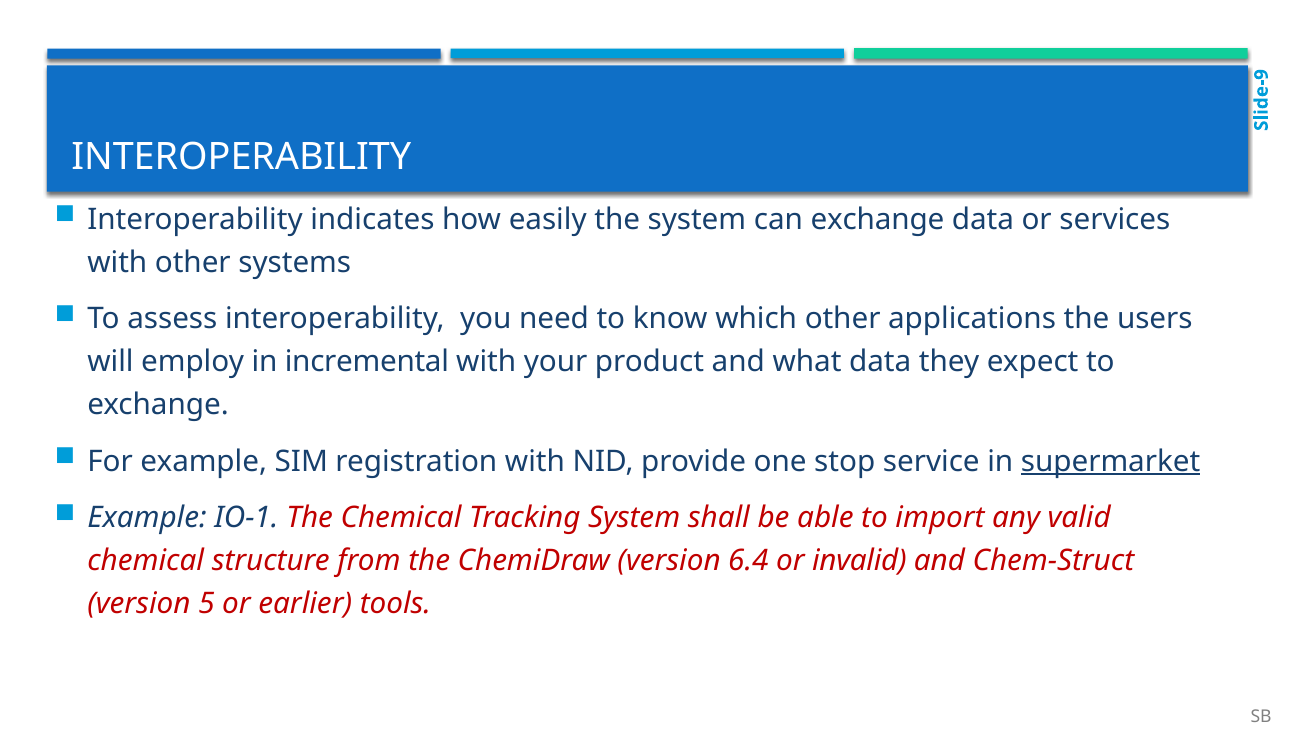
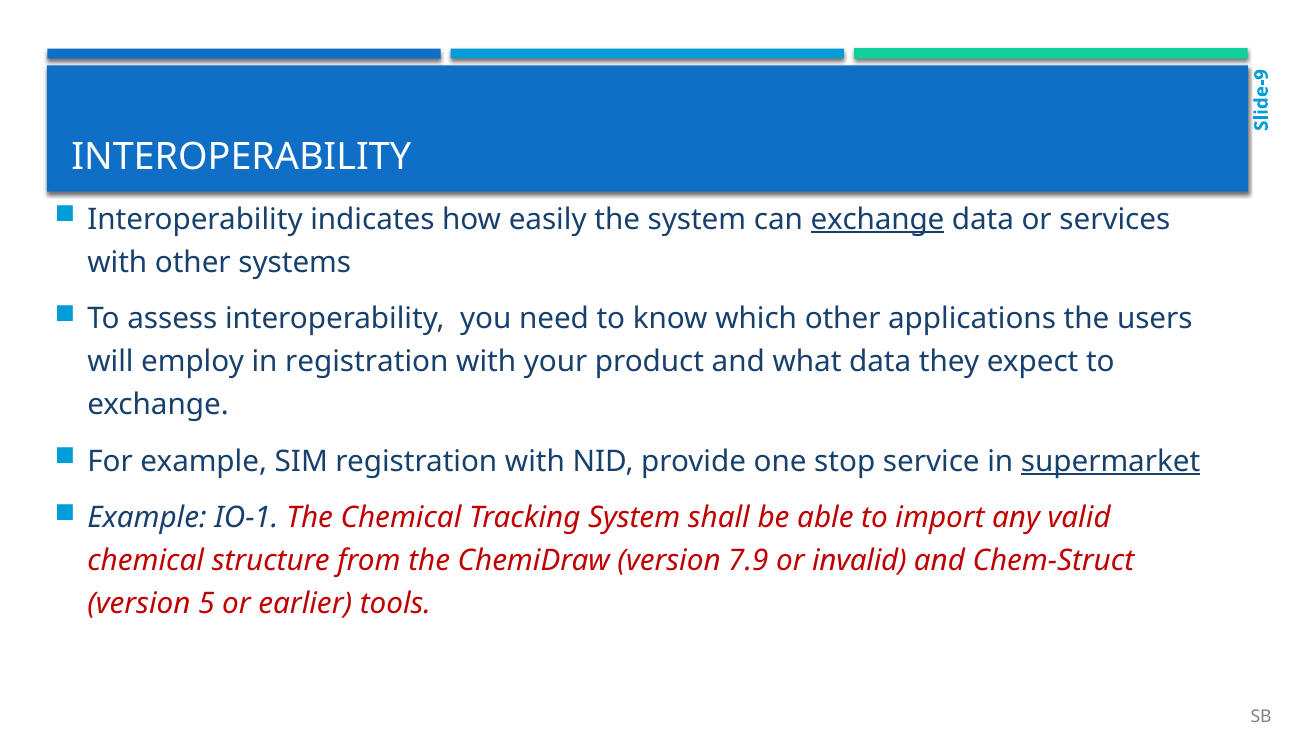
exchange at (877, 219) underline: none -> present
in incremental: incremental -> registration
6.4: 6.4 -> 7.9
